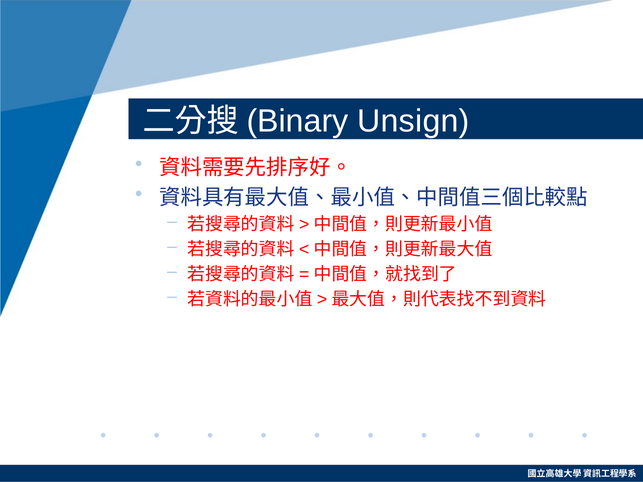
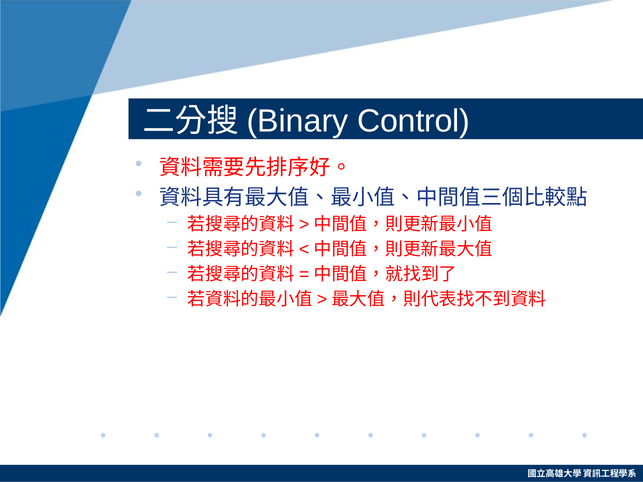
Unsign: Unsign -> Control
